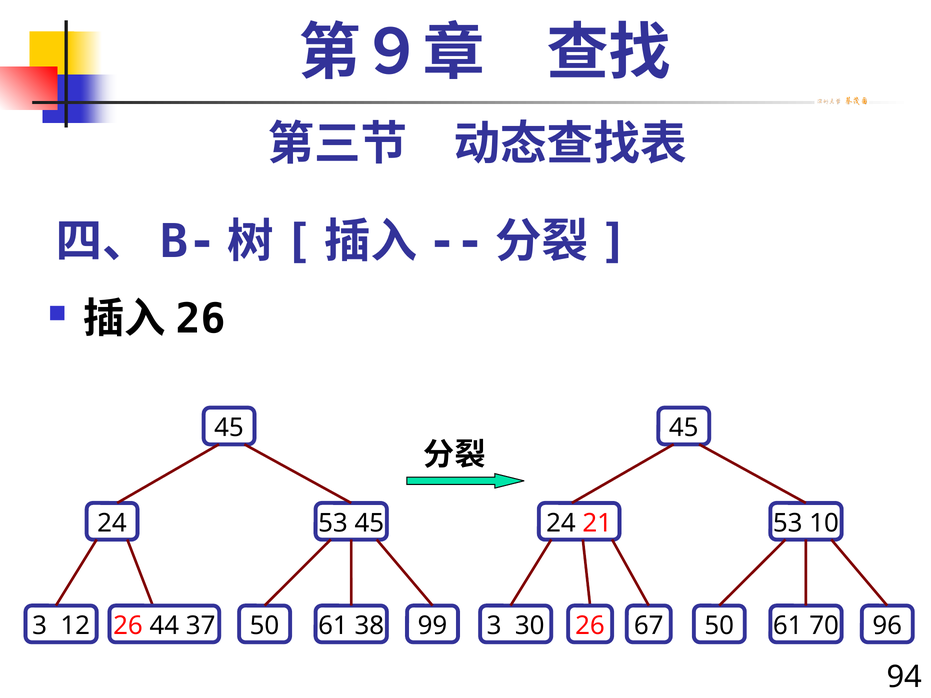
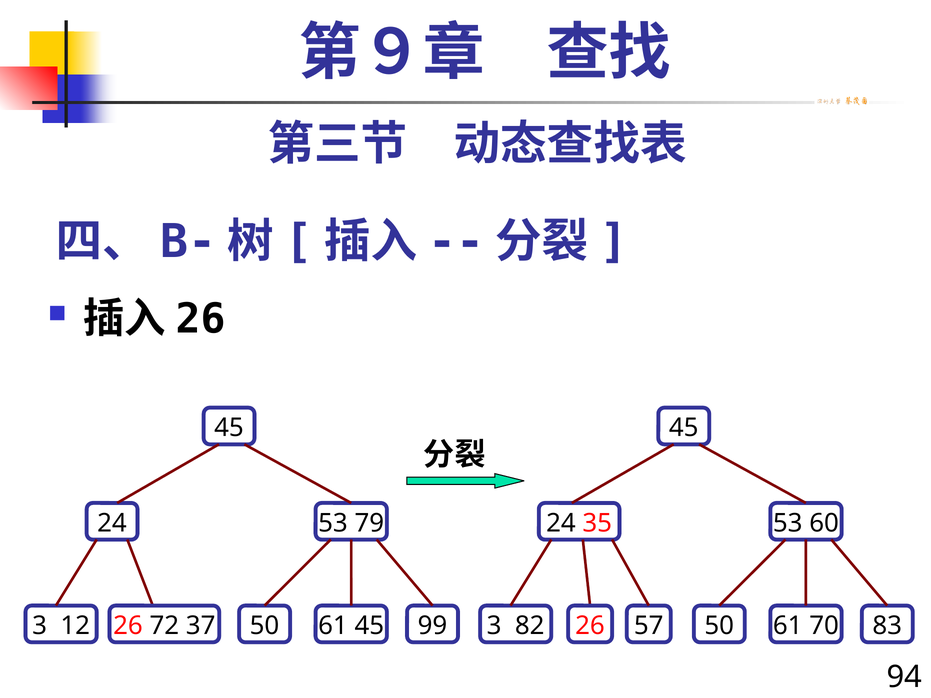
53 45: 45 -> 79
21: 21 -> 35
10: 10 -> 60
44: 44 -> 72
61 38: 38 -> 45
30: 30 -> 82
67: 67 -> 57
96: 96 -> 83
